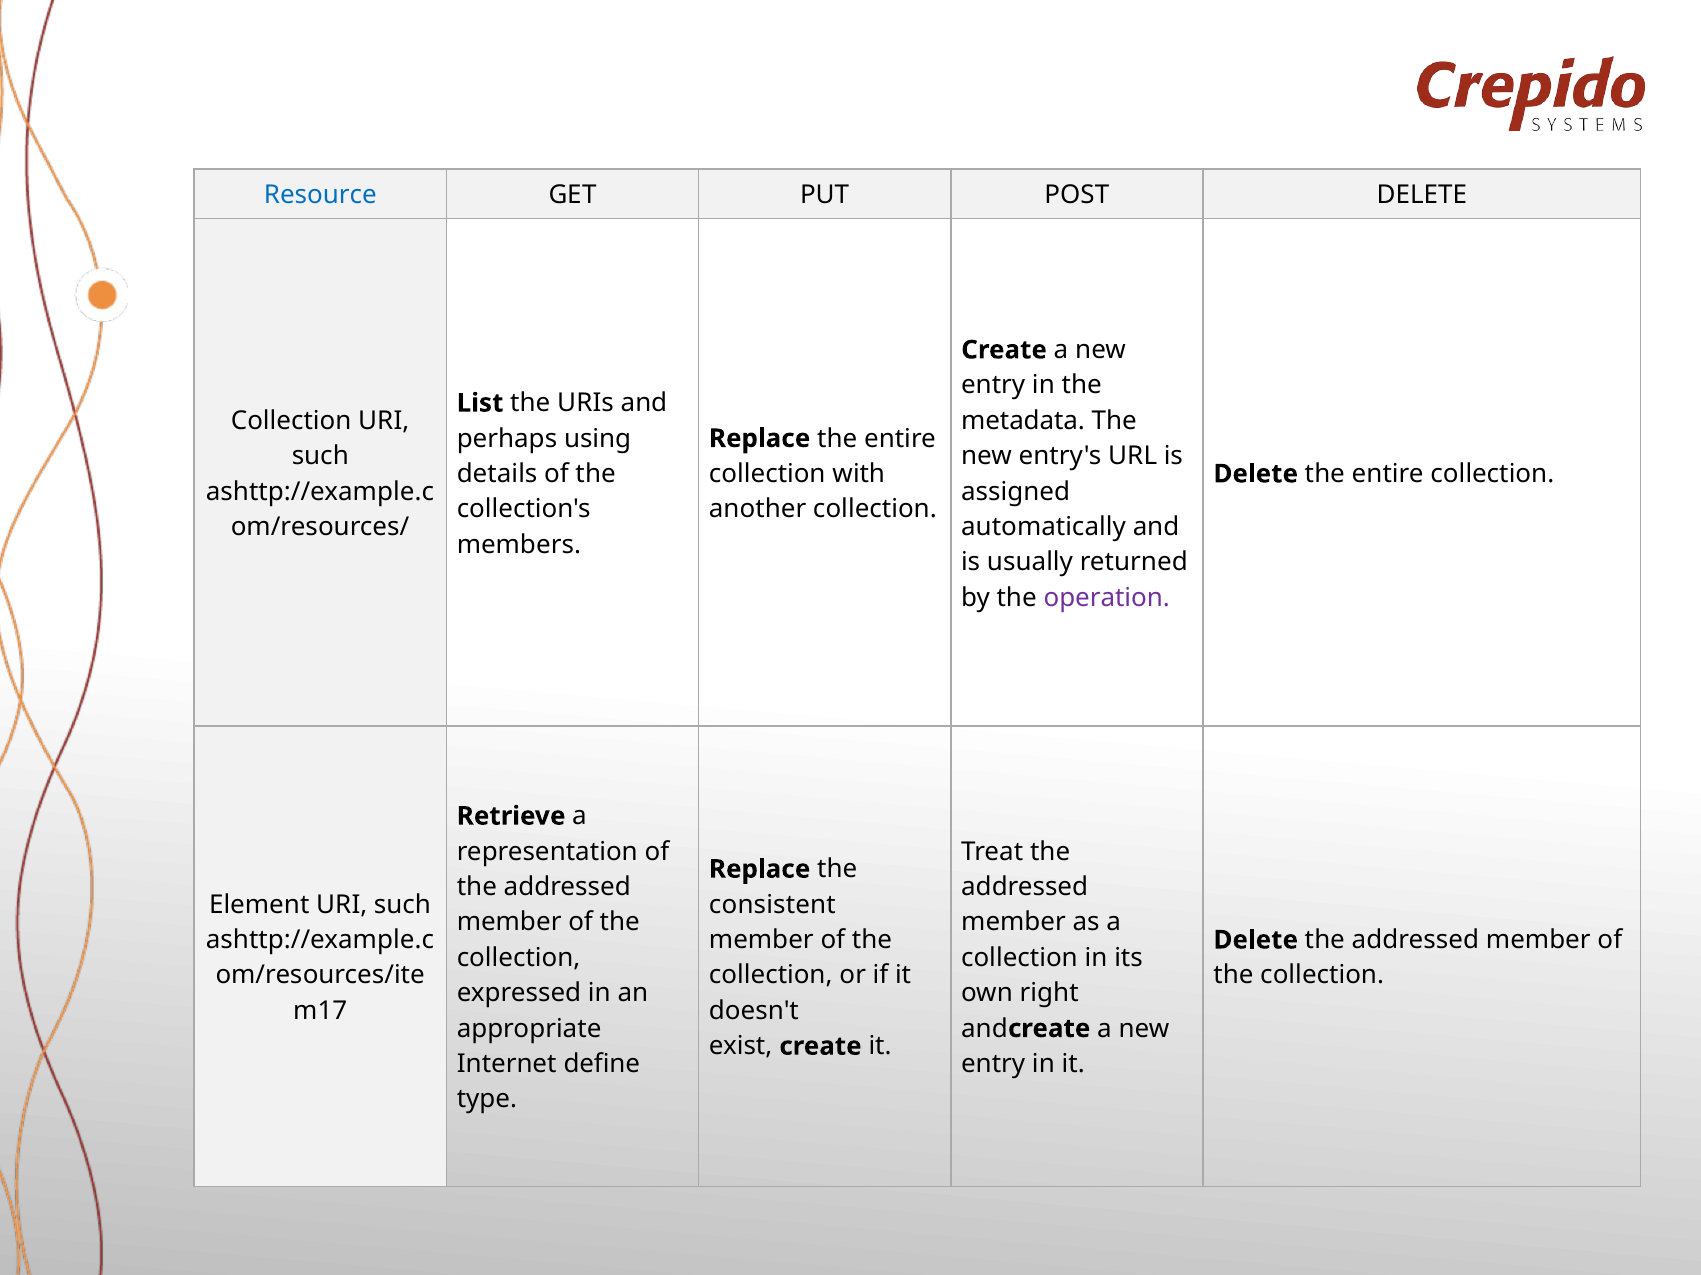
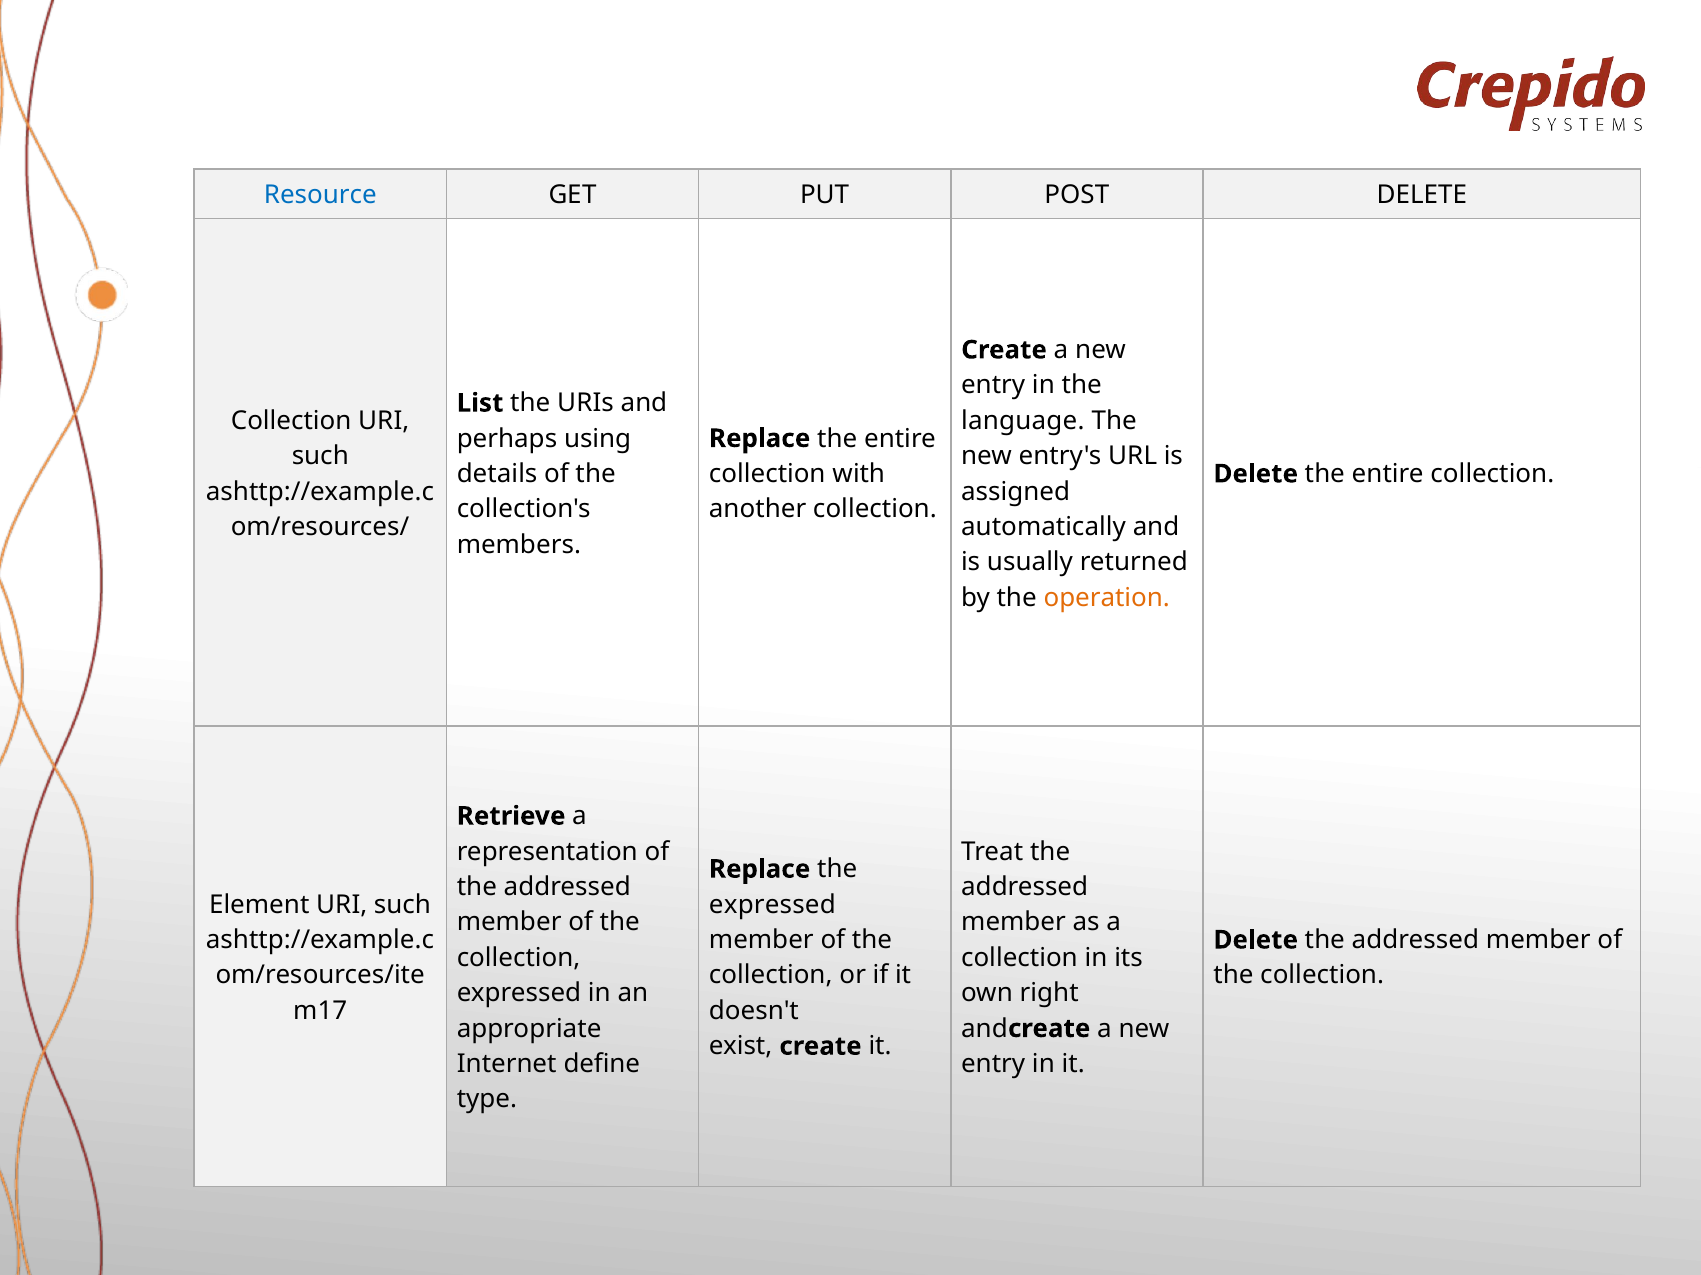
metadata: metadata -> language
operation colour: purple -> orange
consistent at (772, 905): consistent -> expressed
